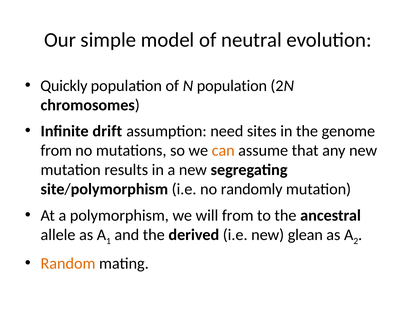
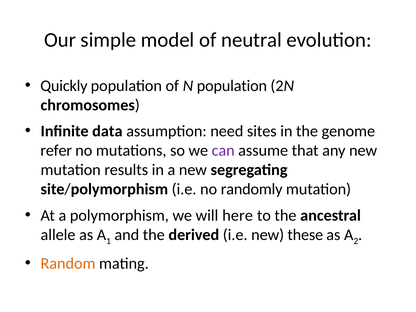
drift: drift -> data
from at (56, 151): from -> refer
can colour: orange -> purple
will from: from -> here
glean: glean -> these
